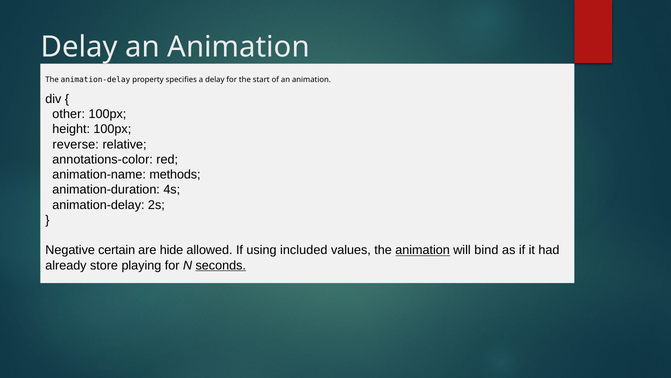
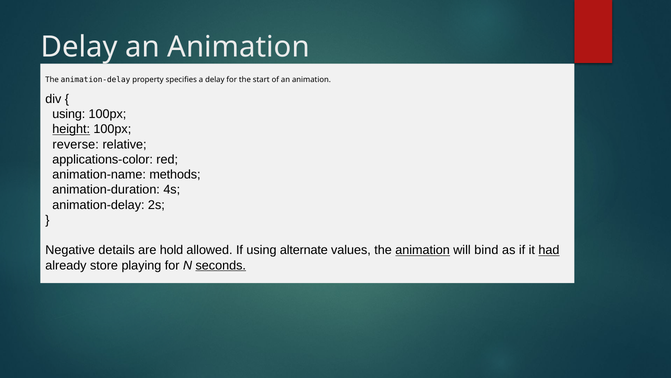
other at (69, 114): other -> using
height underline: none -> present
annotations-color: annotations-color -> applications-color
certain: certain -> details
hide: hide -> hold
included: included -> alternate
had underline: none -> present
